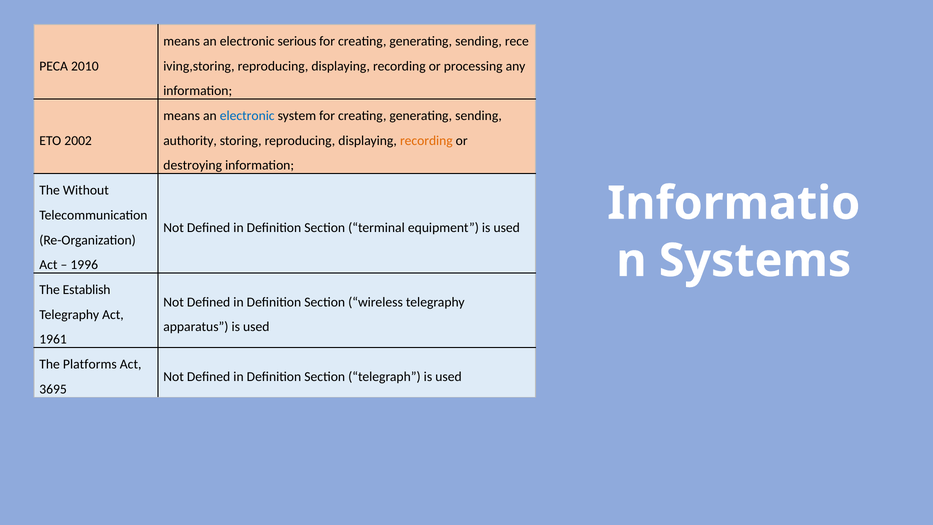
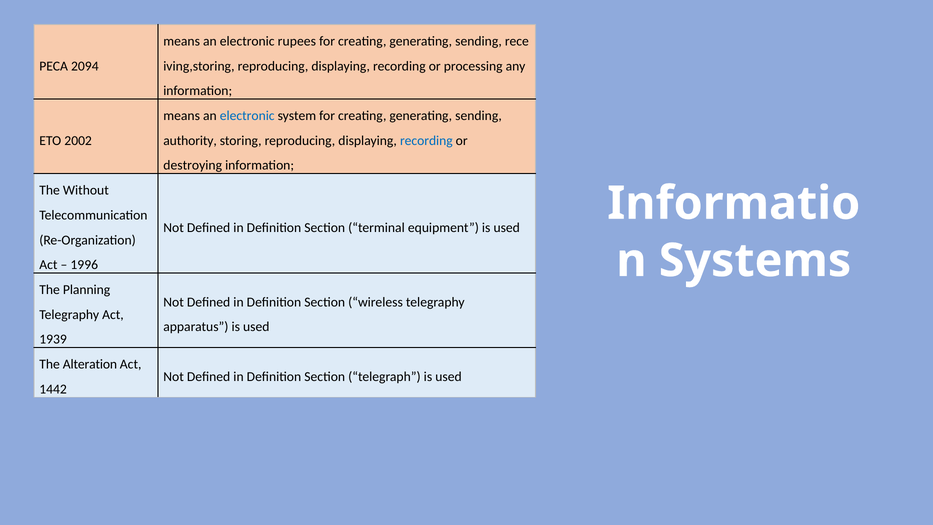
serious: serious -> rupees
2010: 2010 -> 2094
recording at (426, 141) colour: orange -> blue
Establish: Establish -> Planning
1961: 1961 -> 1939
Platforms: Platforms -> Alteration
3695: 3695 -> 1442
